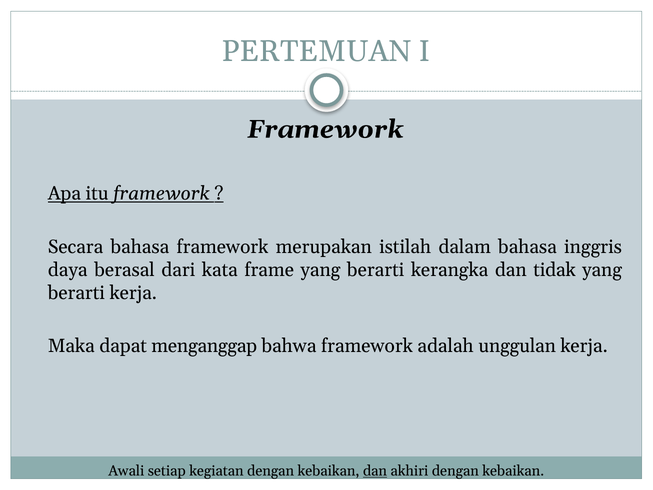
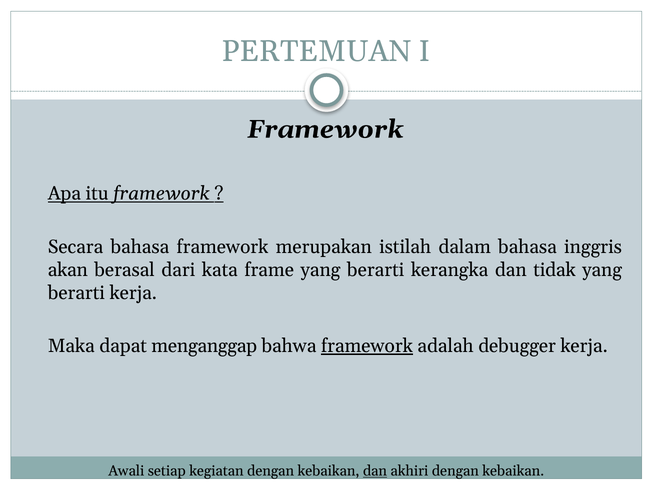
daya: daya -> akan
framework at (367, 346) underline: none -> present
unggulan: unggulan -> debugger
